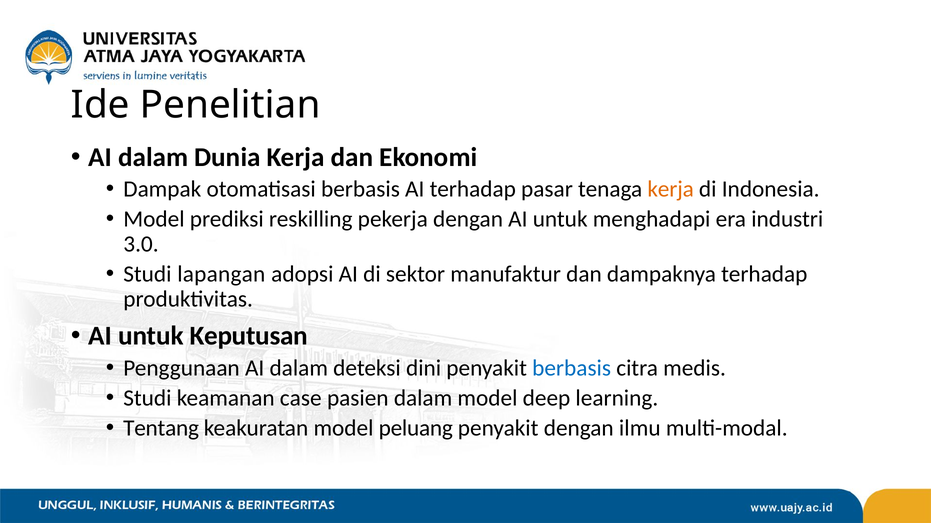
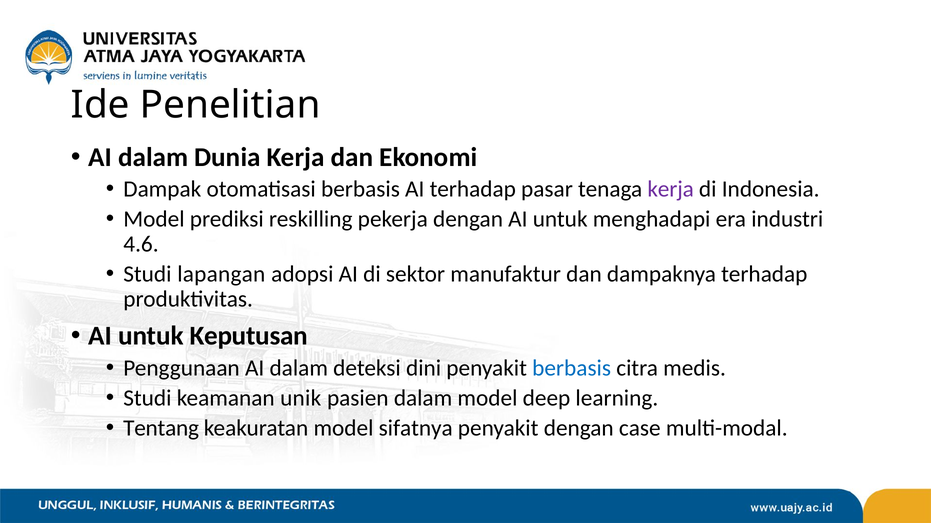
kerja at (671, 189) colour: orange -> purple
3.0: 3.0 -> 4.6
case: case -> unik
peluang: peluang -> sifatnya
ilmu: ilmu -> case
